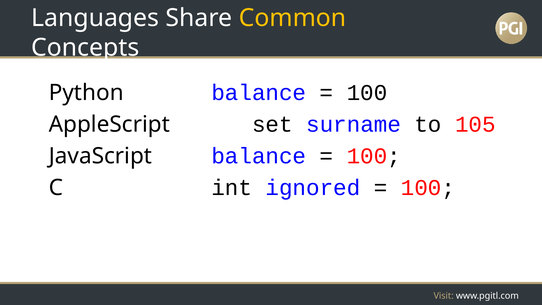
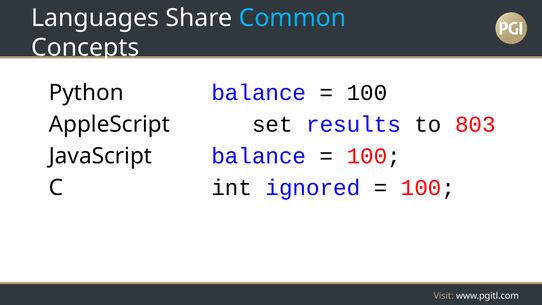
Common colour: yellow -> light blue
surname: surname -> results
105: 105 -> 803
